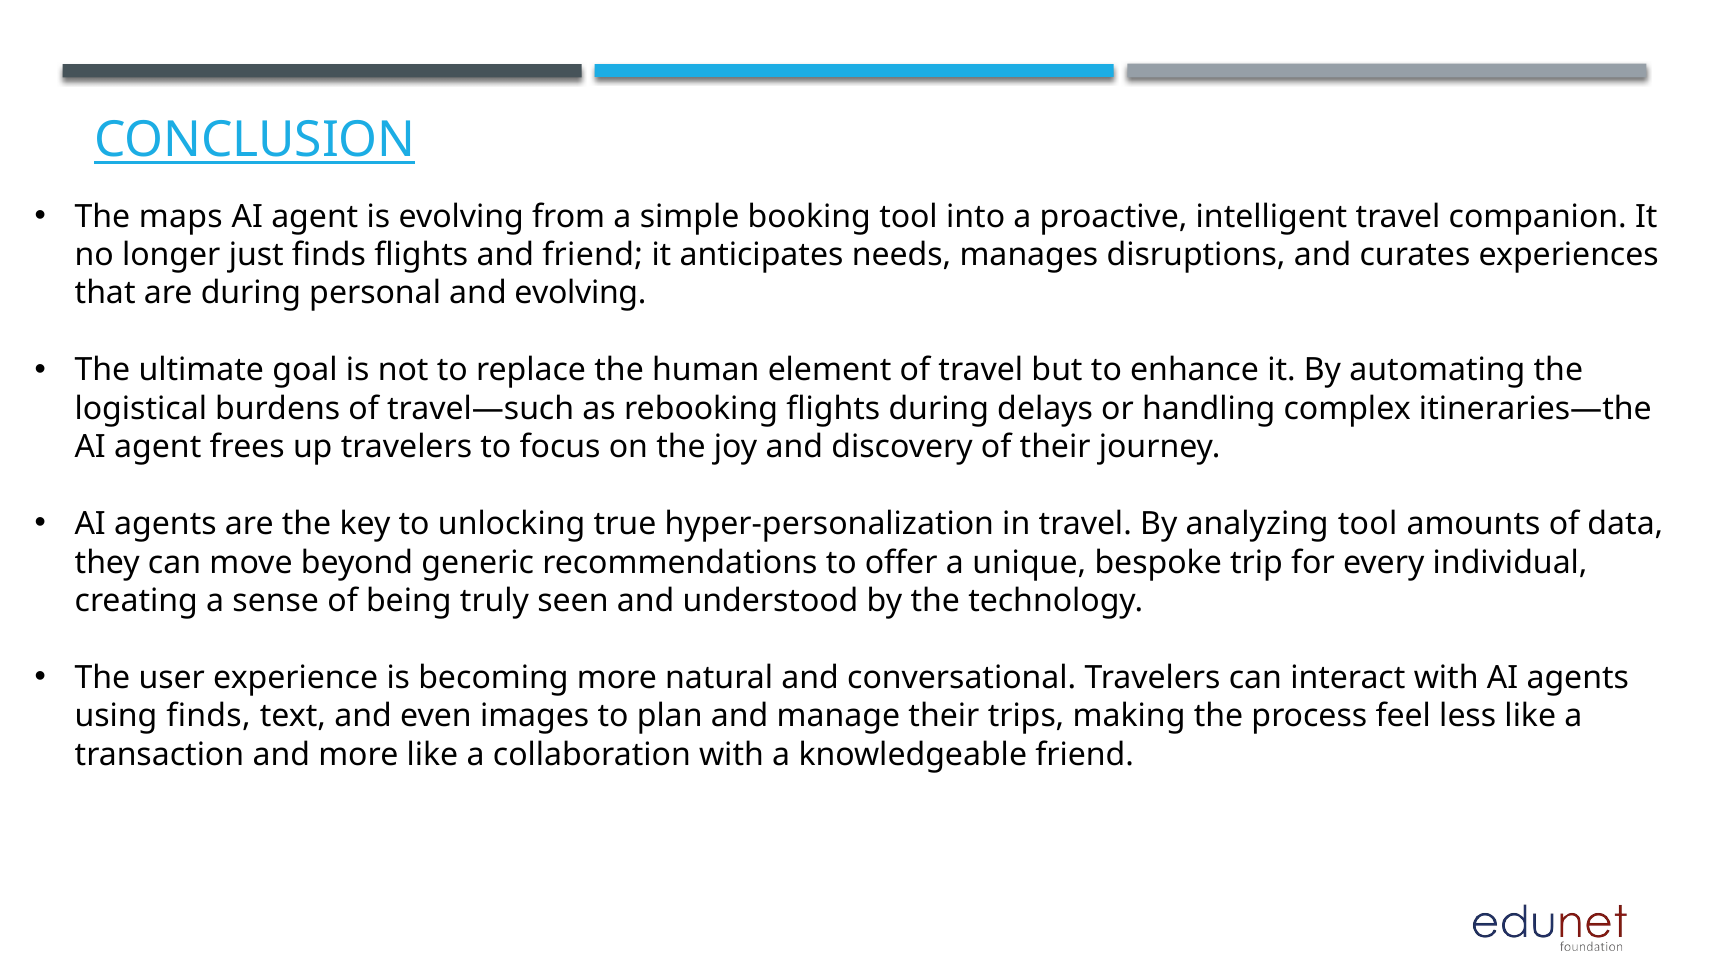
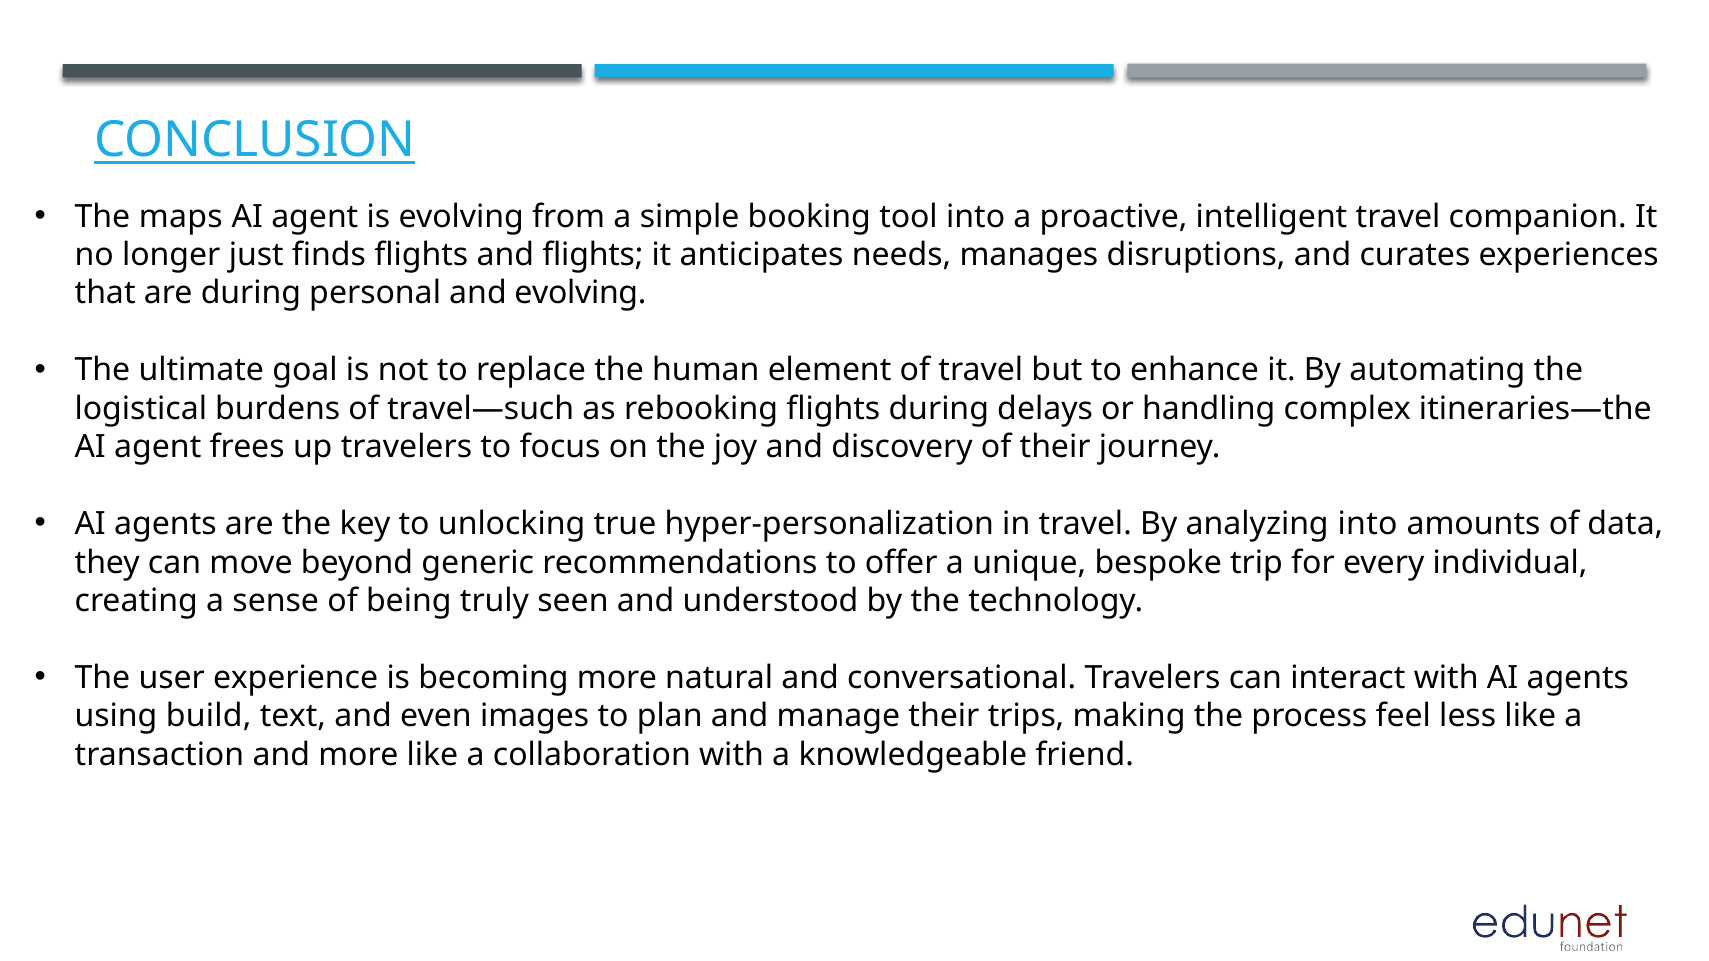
and friend: friend -> flights
analyzing tool: tool -> into
using finds: finds -> build
